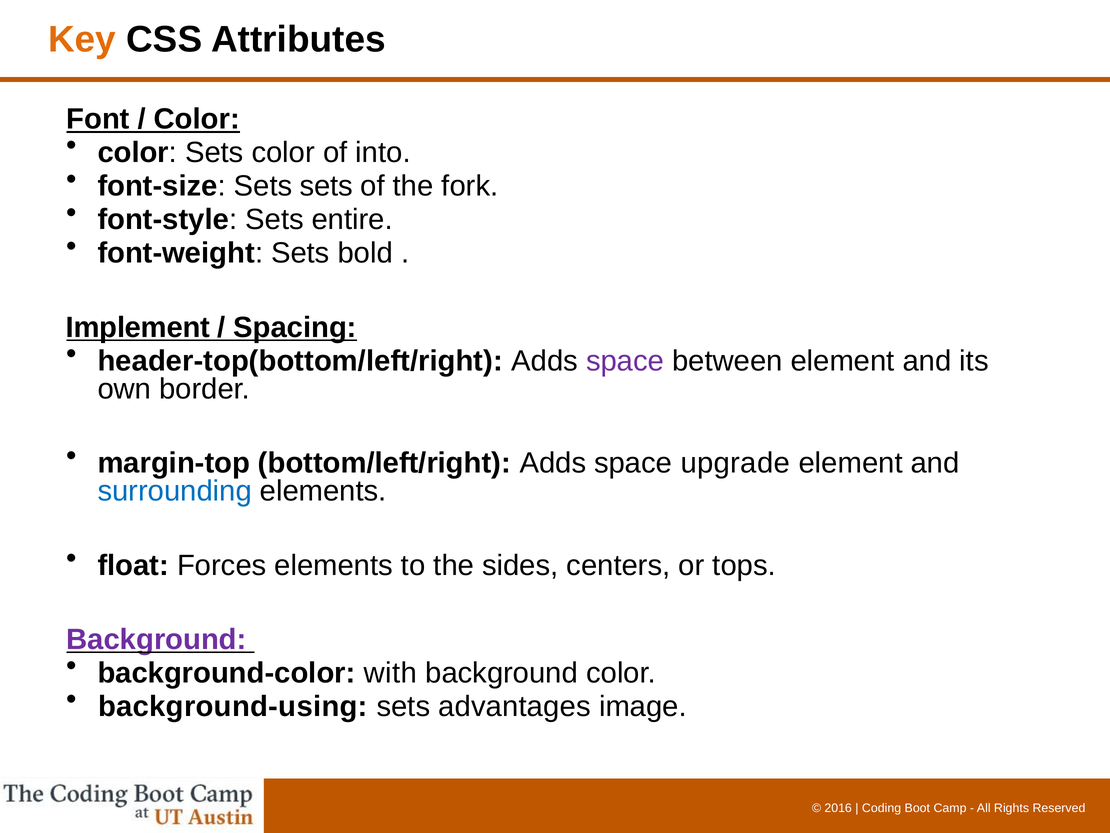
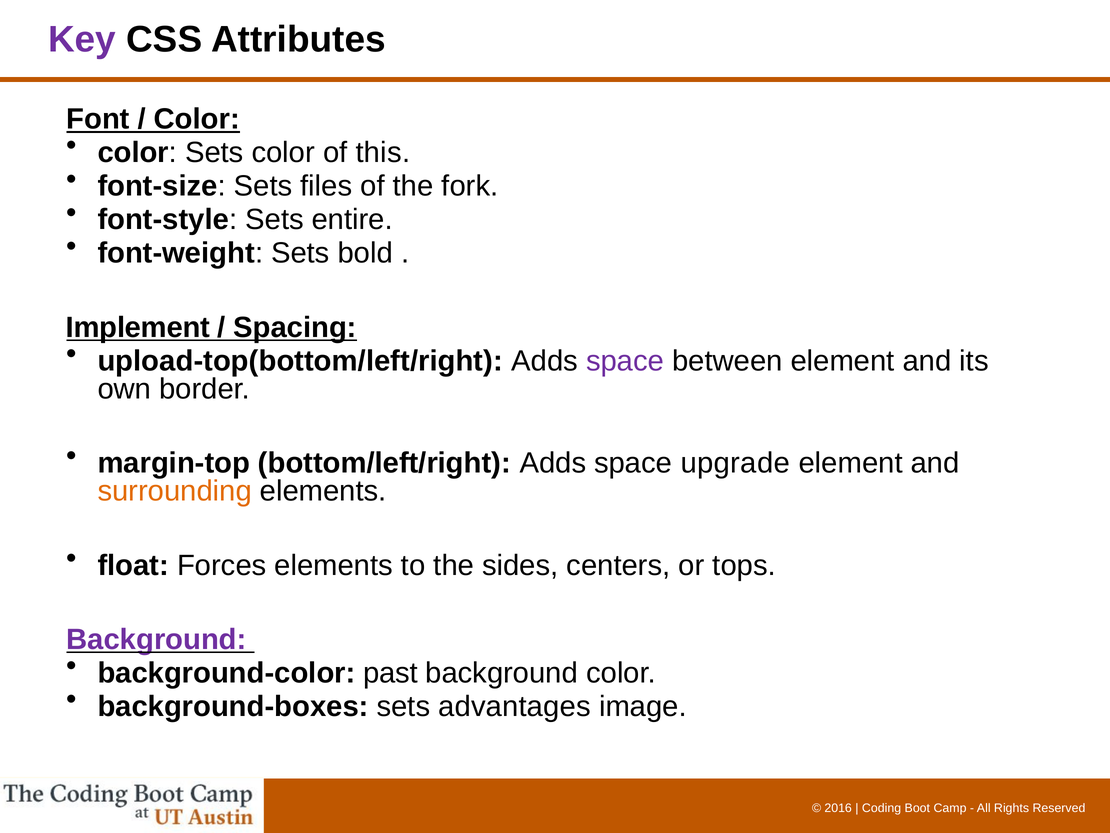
Key colour: orange -> purple
into: into -> this
Sets sets: sets -> files
header-top(bottom/left/right: header-top(bottom/left/right -> upload-top(bottom/left/right
surrounding colour: blue -> orange
with: with -> past
background-using: background-using -> background-boxes
